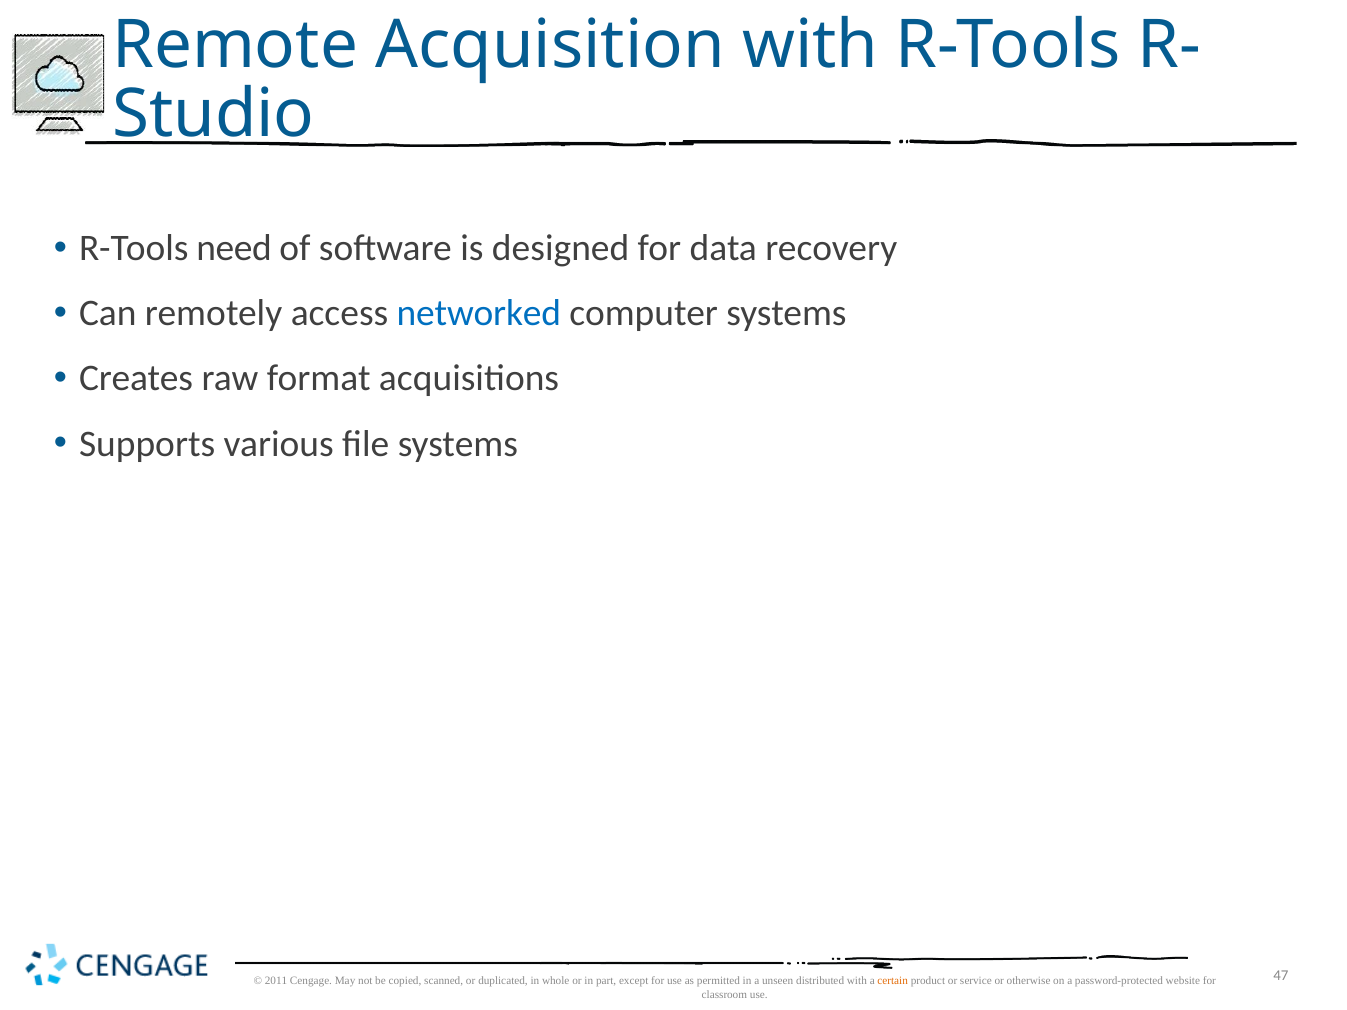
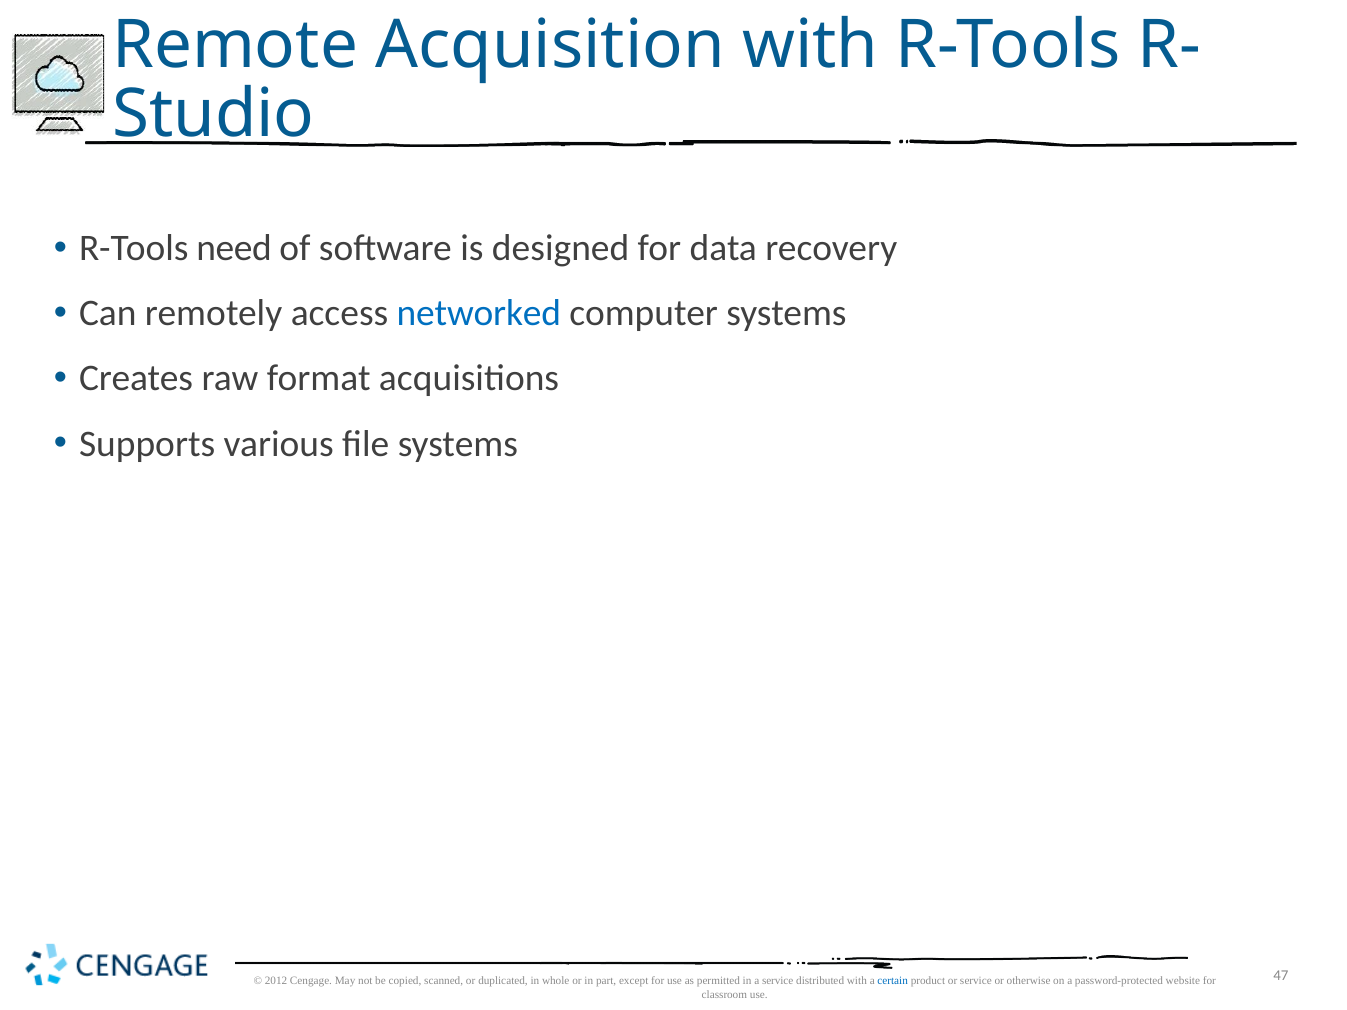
2011: 2011 -> 2012
a unseen: unseen -> service
certain colour: orange -> blue
